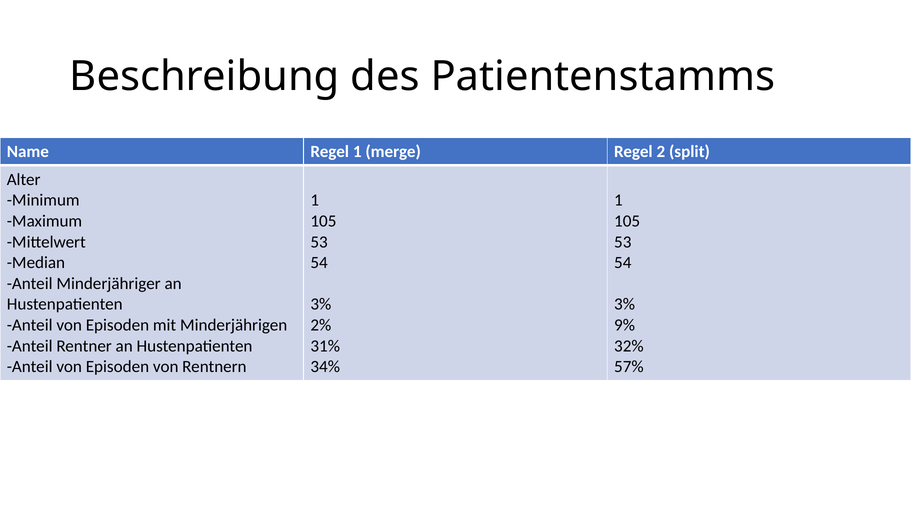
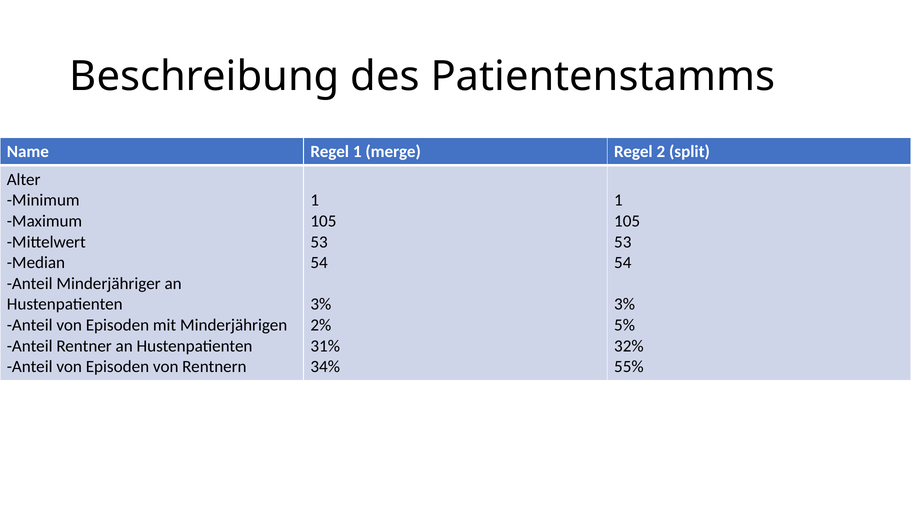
9%: 9% -> 5%
57%: 57% -> 55%
